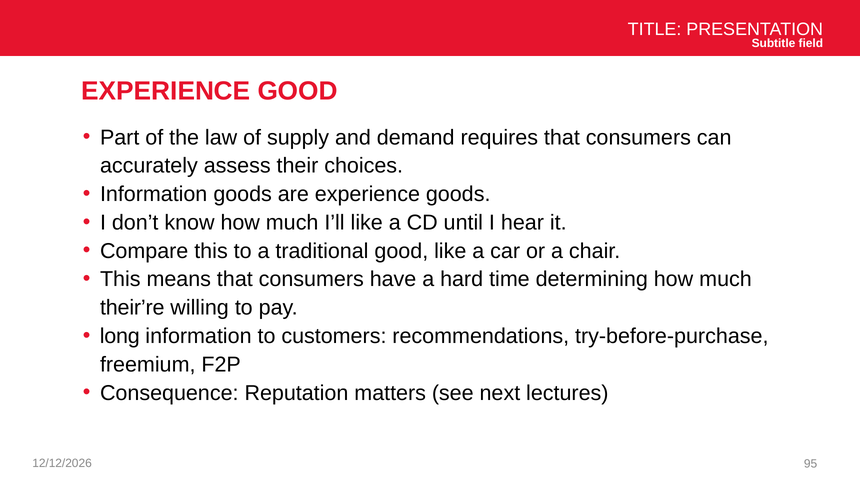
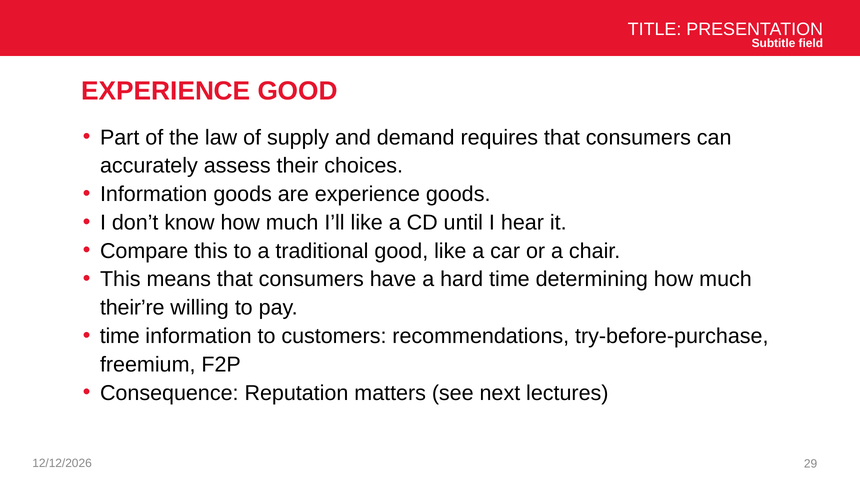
long at (120, 336): long -> time
95: 95 -> 29
